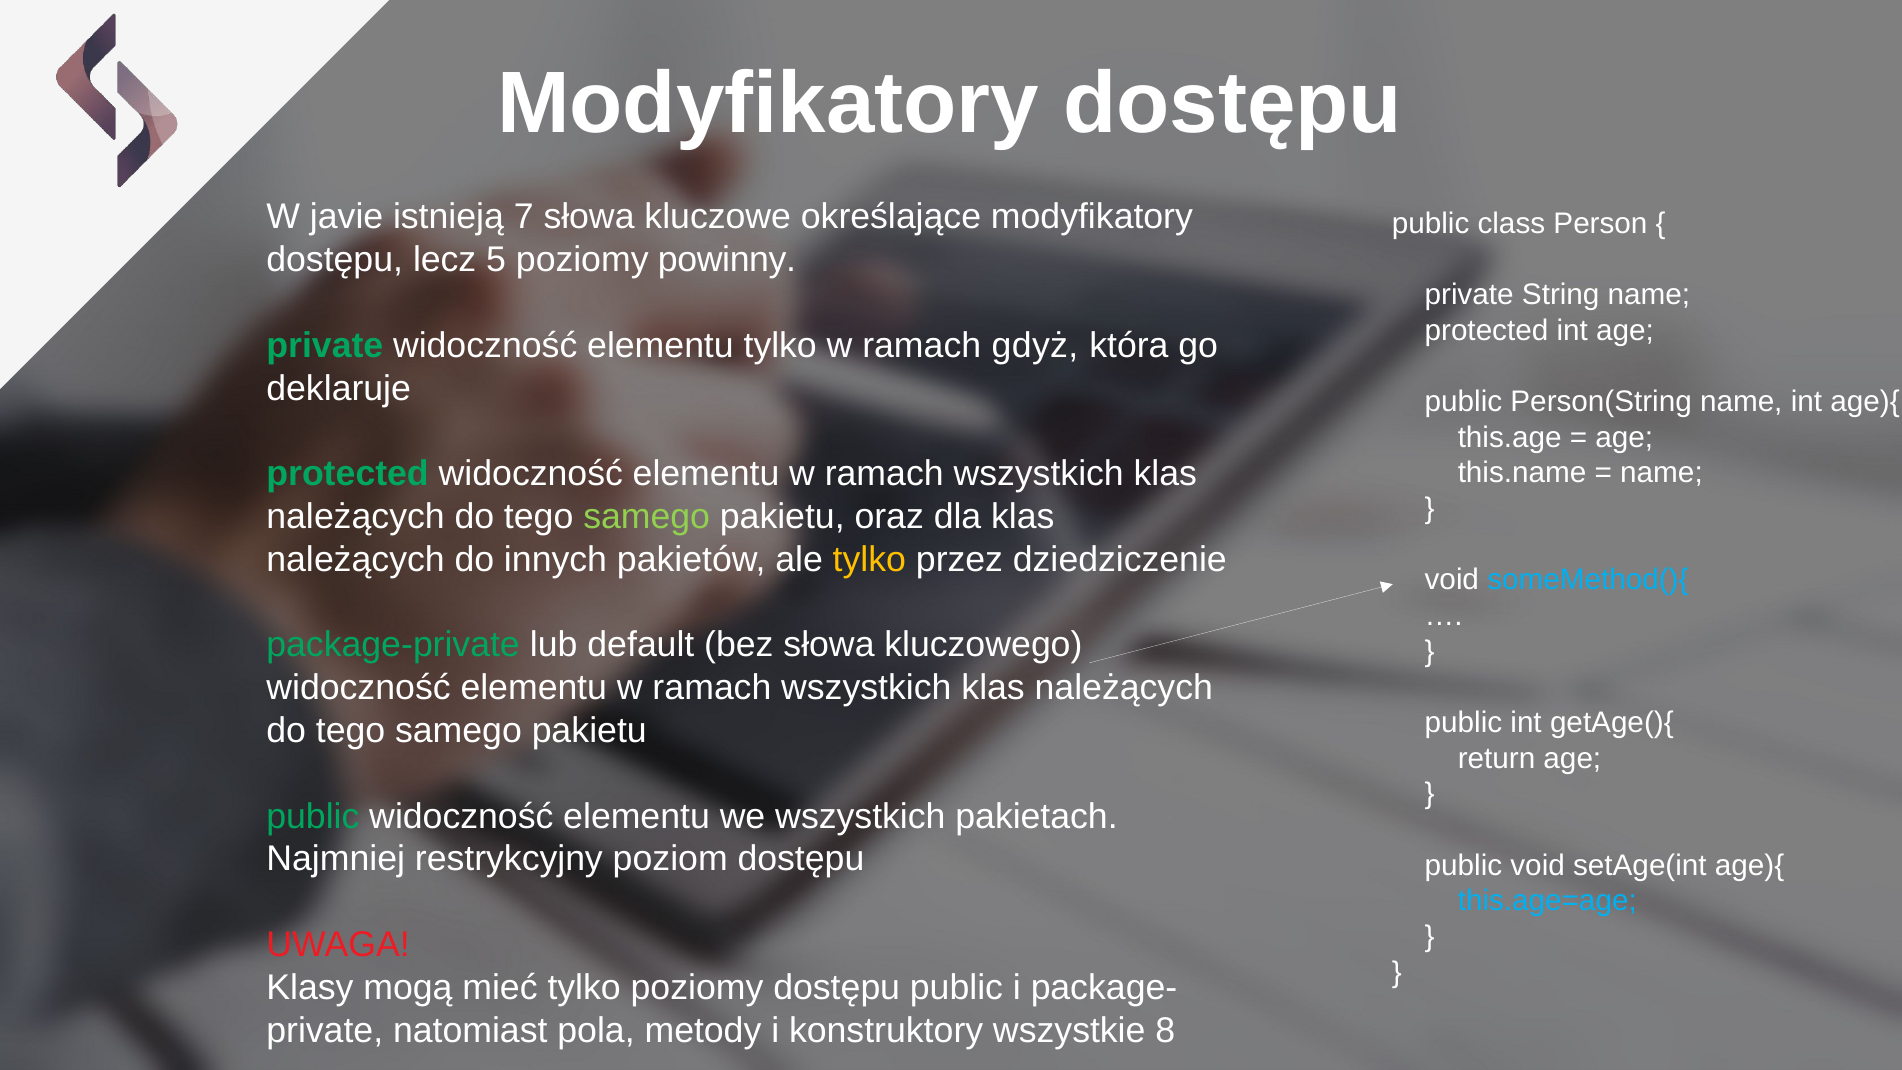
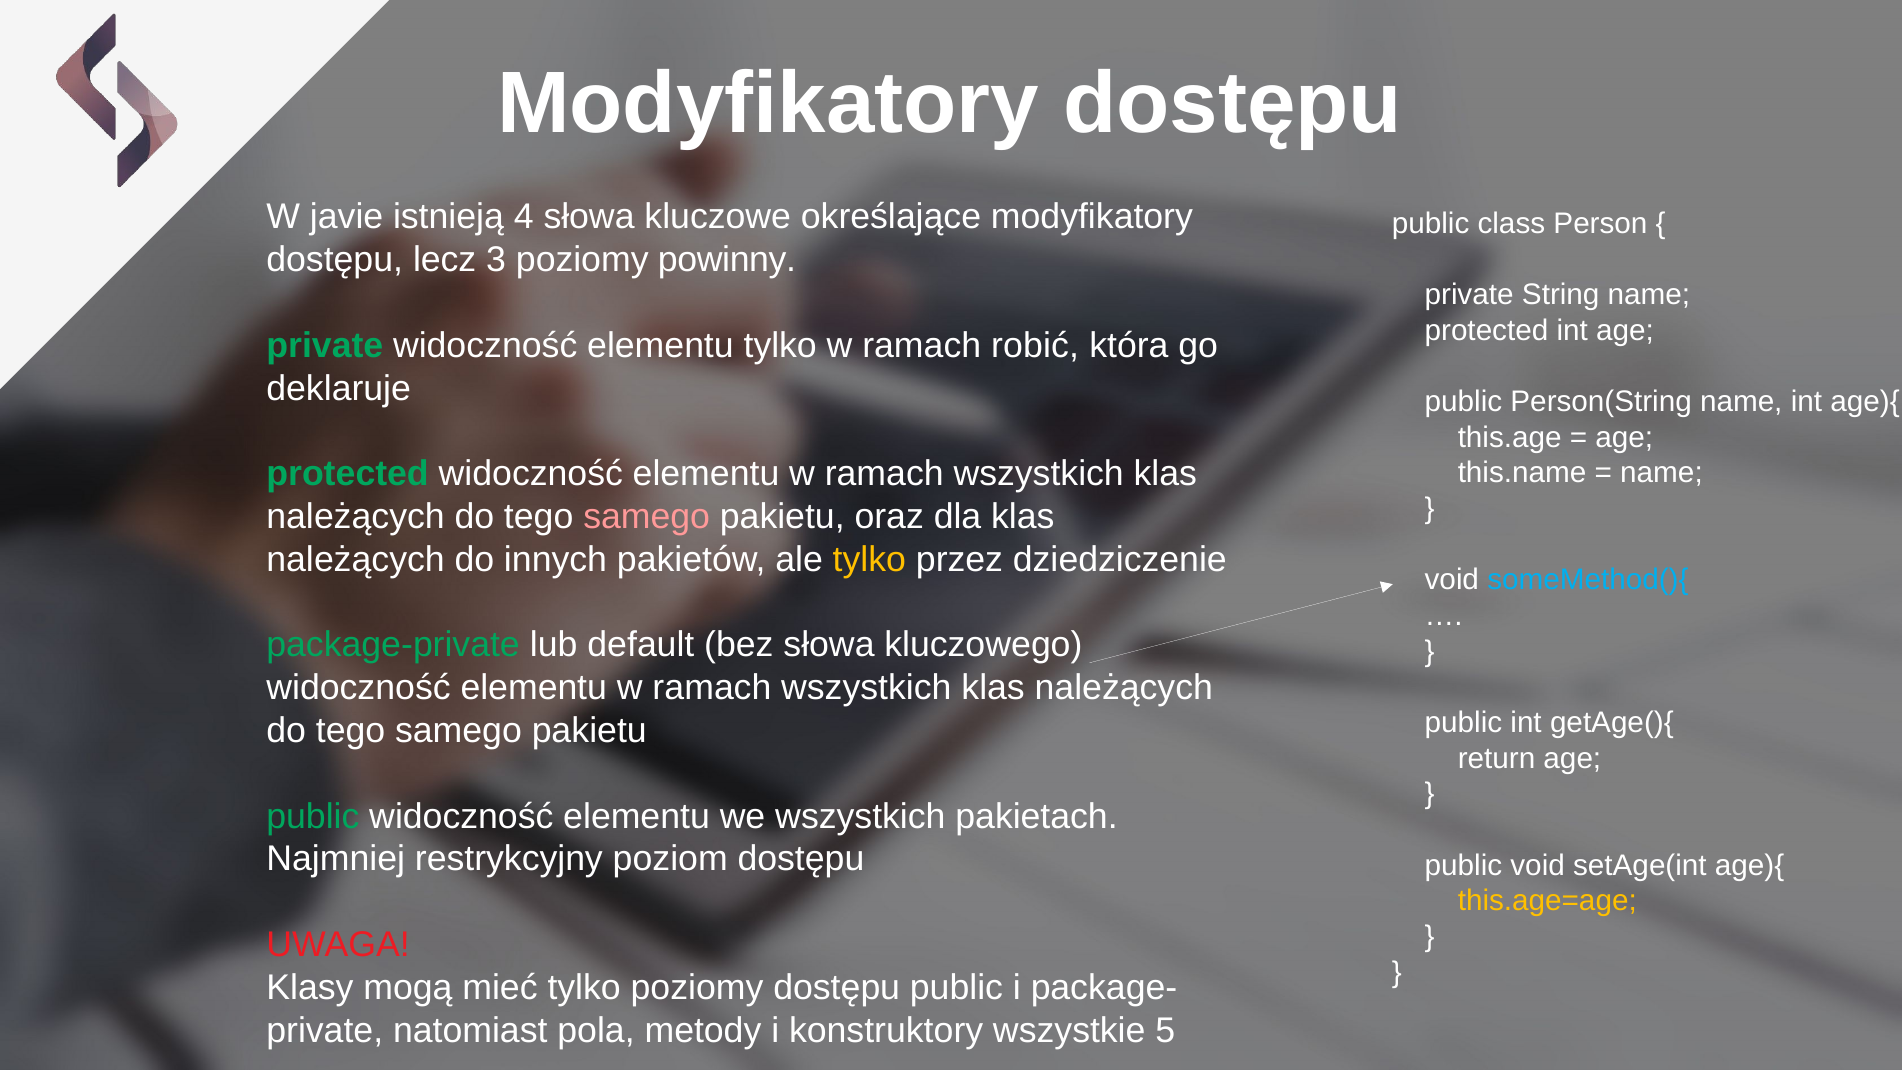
7: 7 -> 4
5: 5 -> 3
gdyż: gdyż -> robić
samego at (647, 517) colour: light green -> pink
this.age=age colour: light blue -> yellow
8: 8 -> 5
